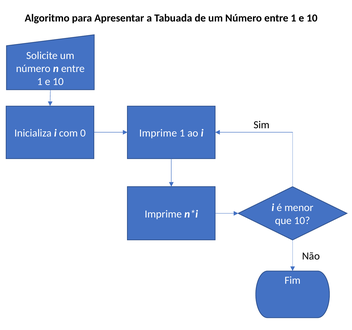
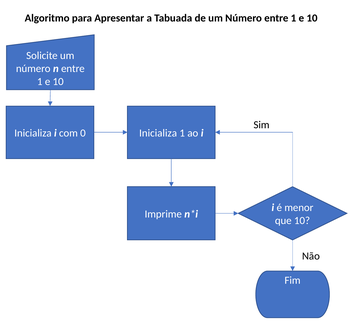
Imprime at (158, 133): Imprime -> Inicializa
